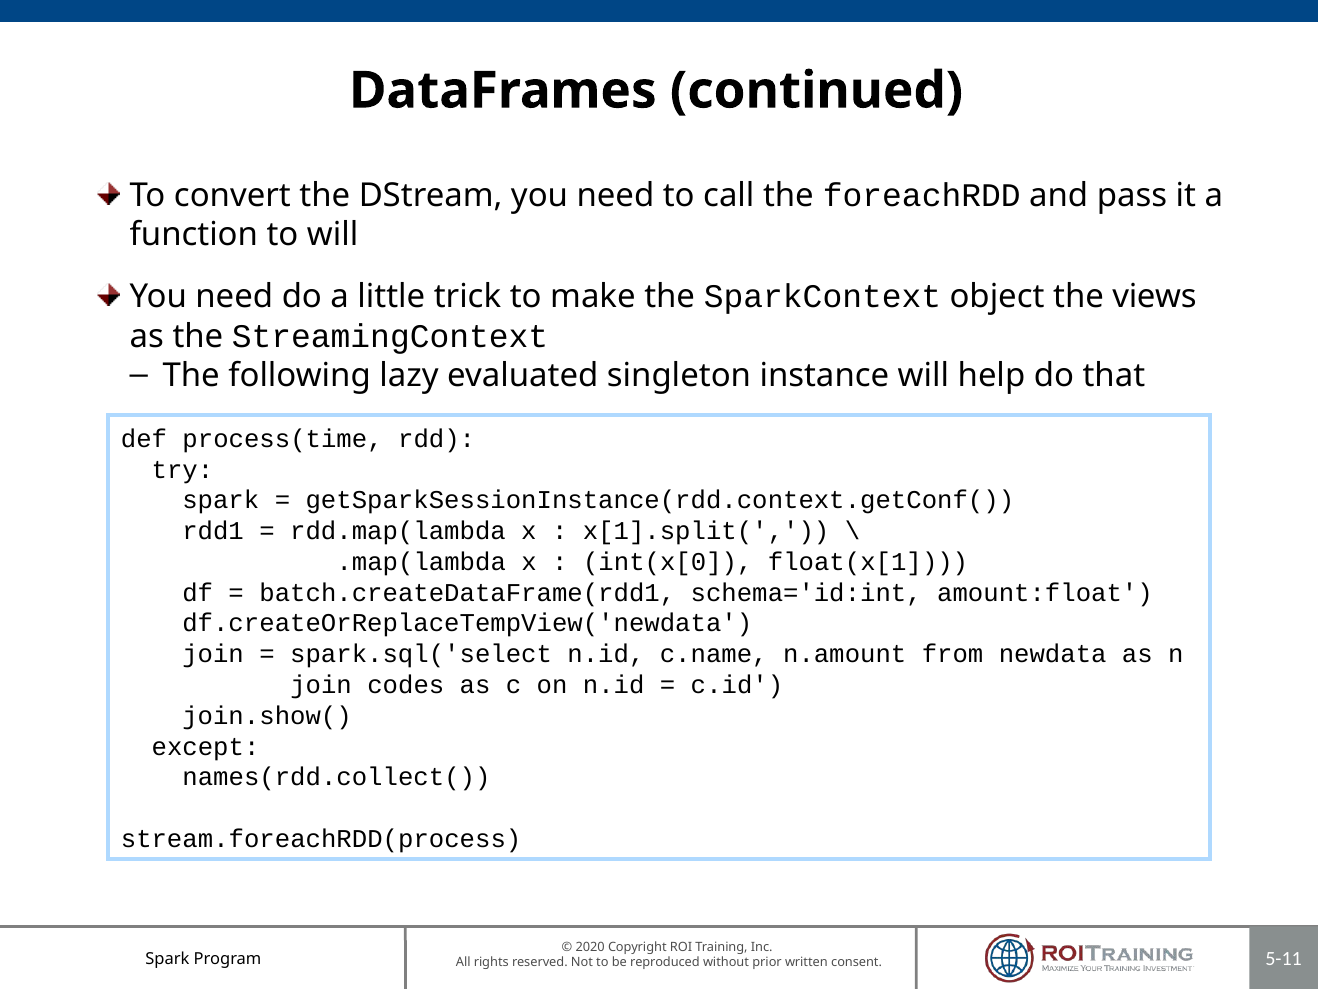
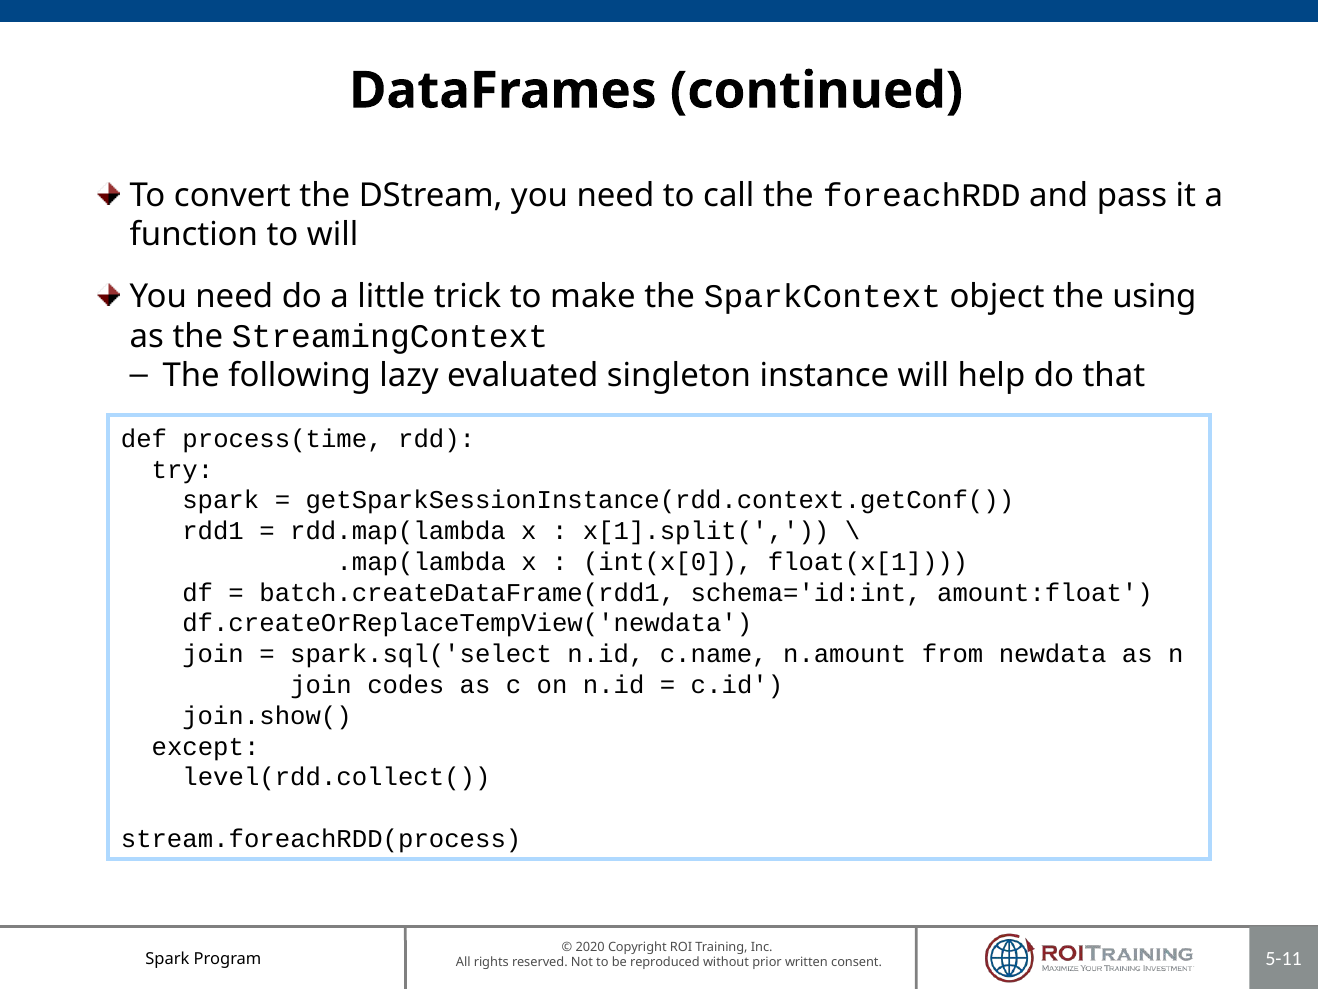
views: views -> using
names(rdd.collect(: names(rdd.collect( -> level(rdd.collect(
